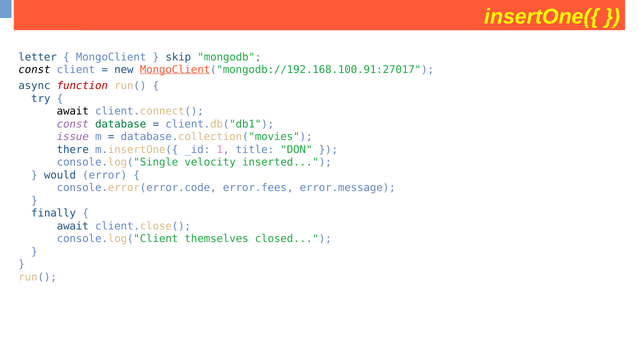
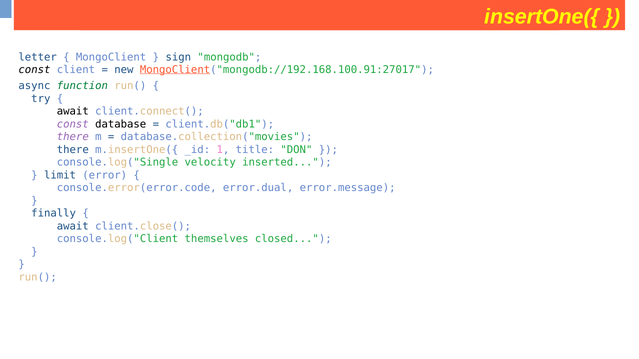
skip: skip -> sign
function colour: red -> green
database colour: green -> black
issue at (73, 137): issue -> there
would: would -> limit
error.fees: error.fees -> error.dual
